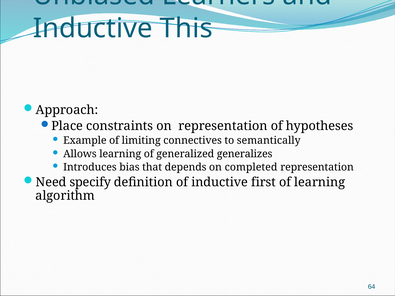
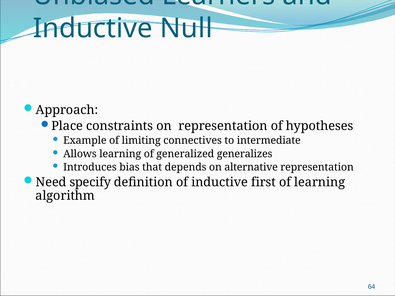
This: This -> Null
semantically: semantically -> intermediate
completed: completed -> alternative
